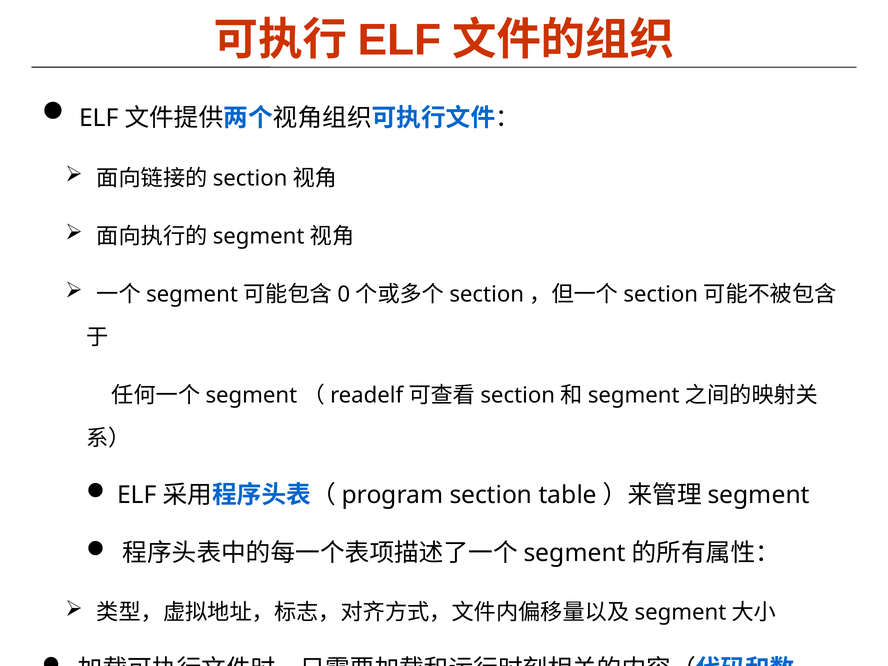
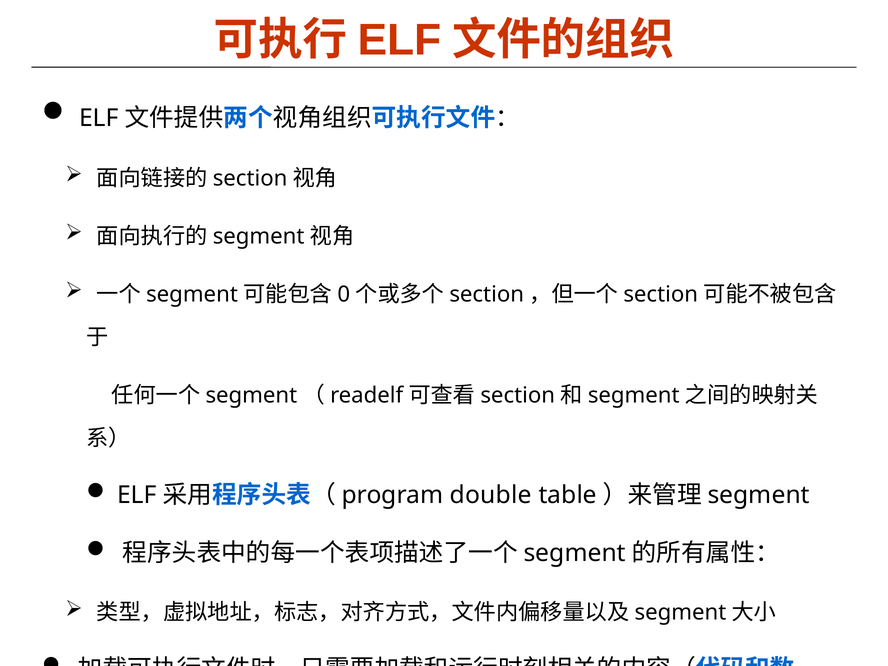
section: section -> double
